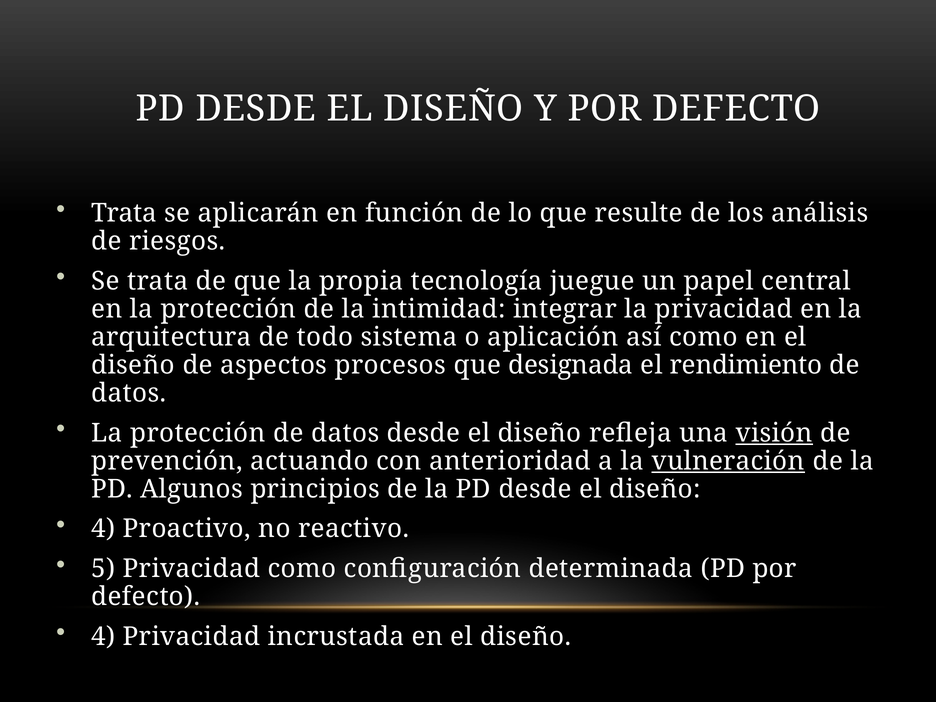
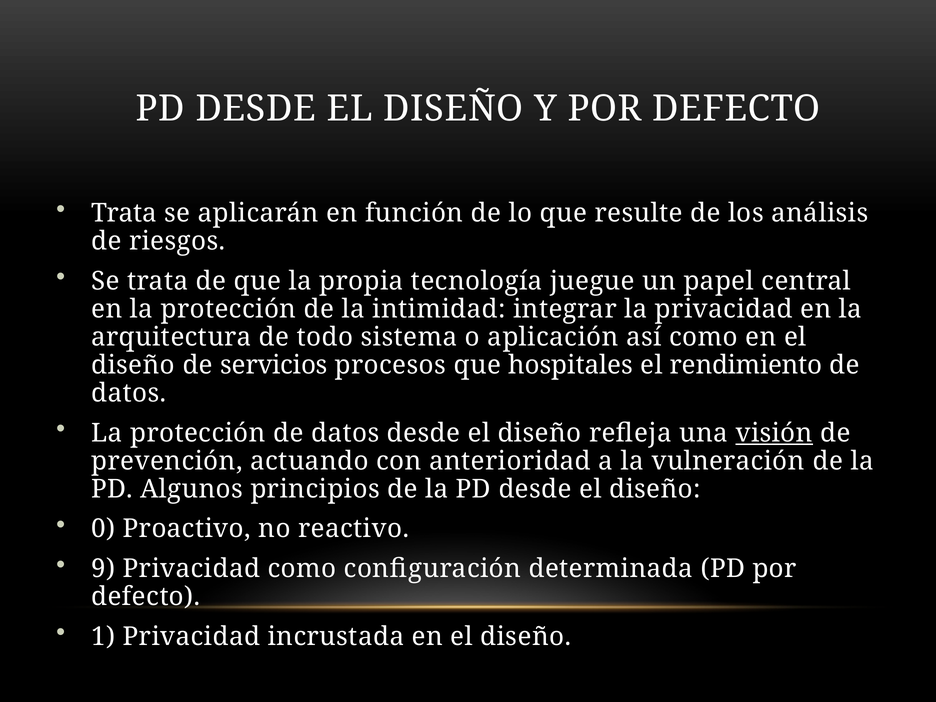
aspectos: aspectos -> servicios
designada: designada -> hospitales
vulneración underline: present -> none
4 at (103, 529): 4 -> 0
5: 5 -> 9
4 at (103, 636): 4 -> 1
